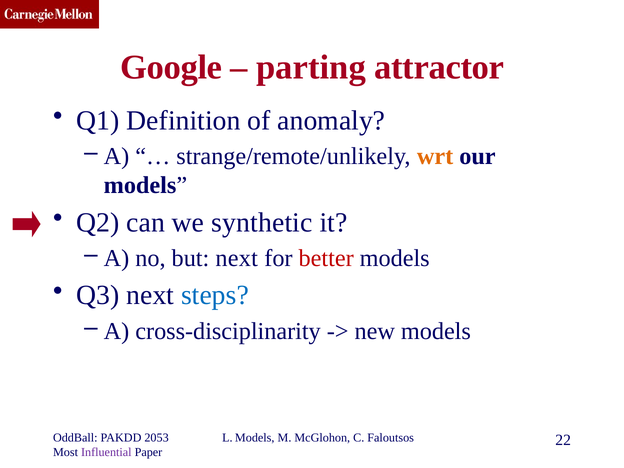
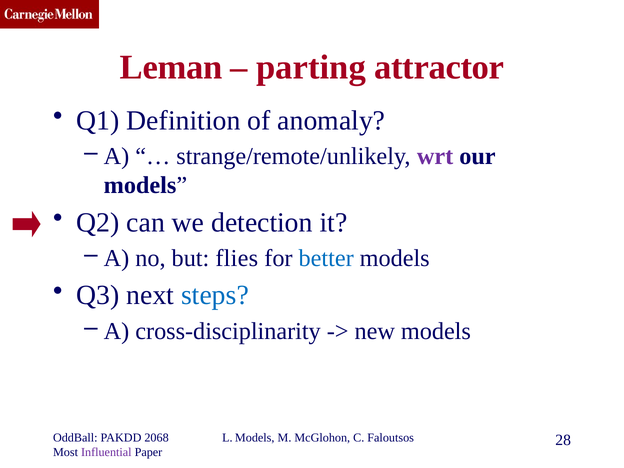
Google: Google -> Leman
wrt colour: orange -> purple
synthetic: synthetic -> detection
but next: next -> flies
better colour: red -> blue
2053: 2053 -> 2068
22: 22 -> 28
